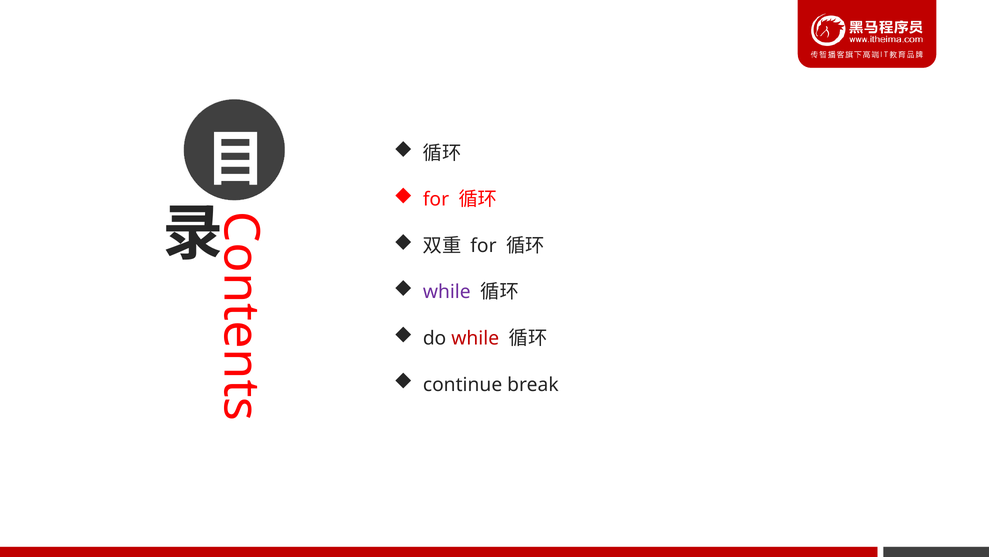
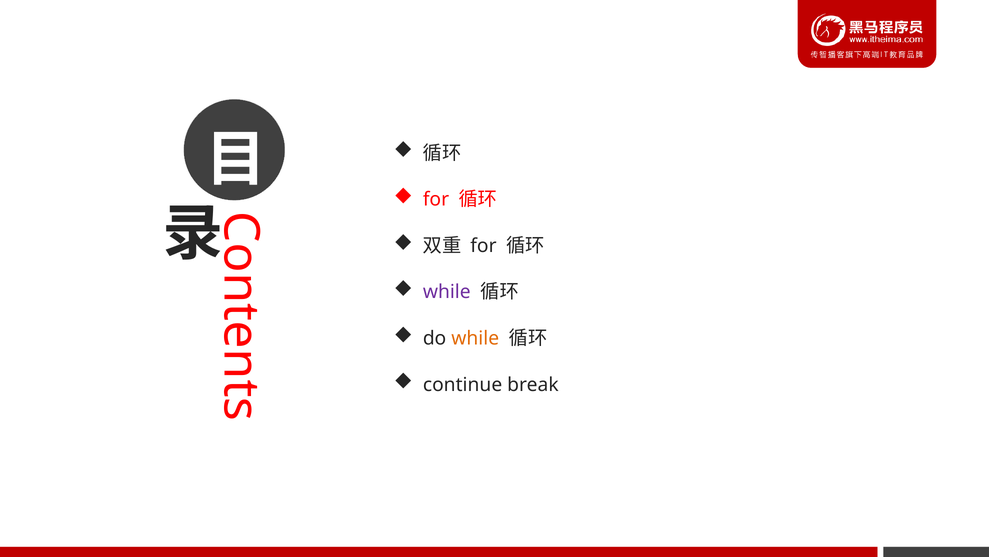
while at (475, 338) colour: red -> orange
